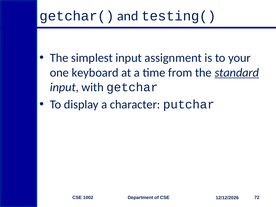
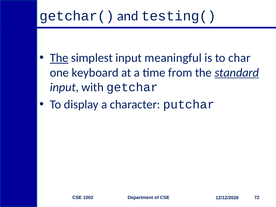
The at (59, 58) underline: none -> present
assignment: assignment -> meaningful
your: your -> char
